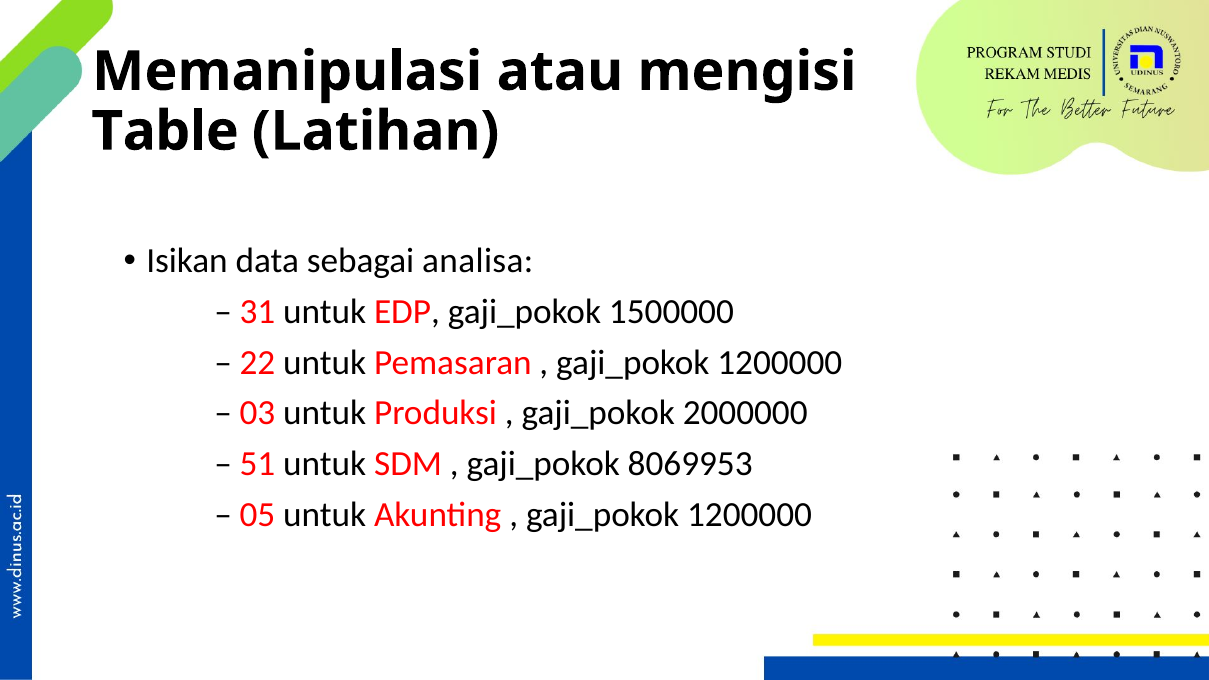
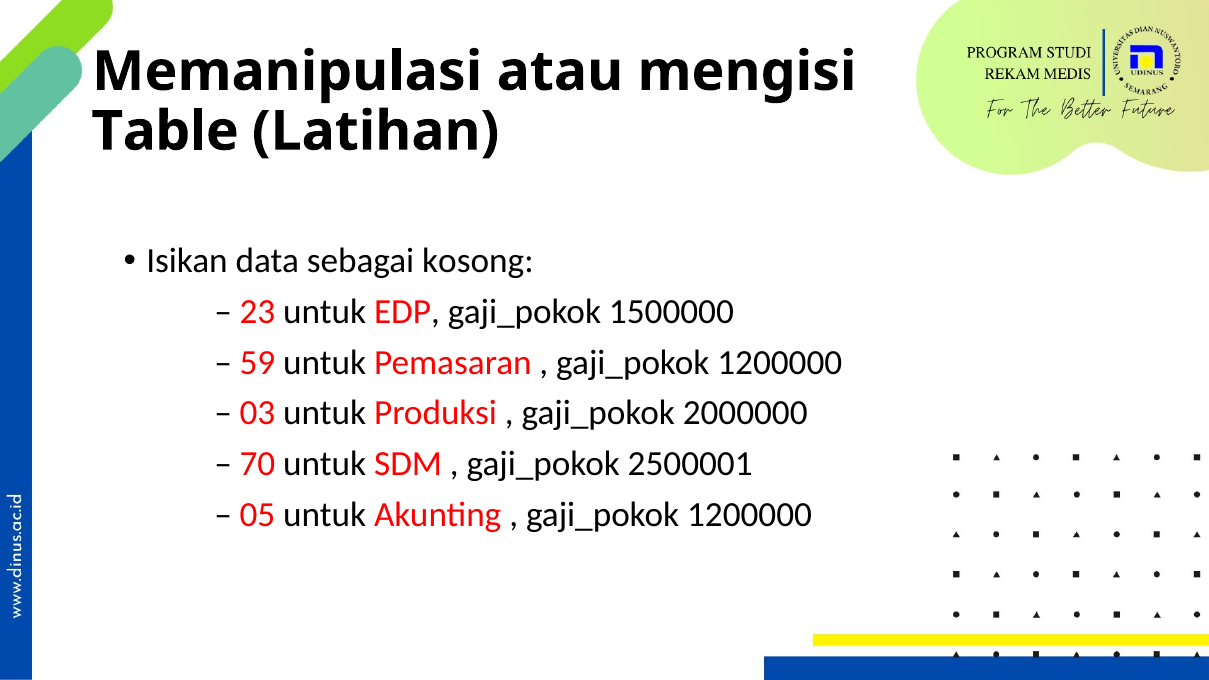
analisa: analisa -> kosong
31: 31 -> 23
22: 22 -> 59
51: 51 -> 70
8069953: 8069953 -> 2500001
